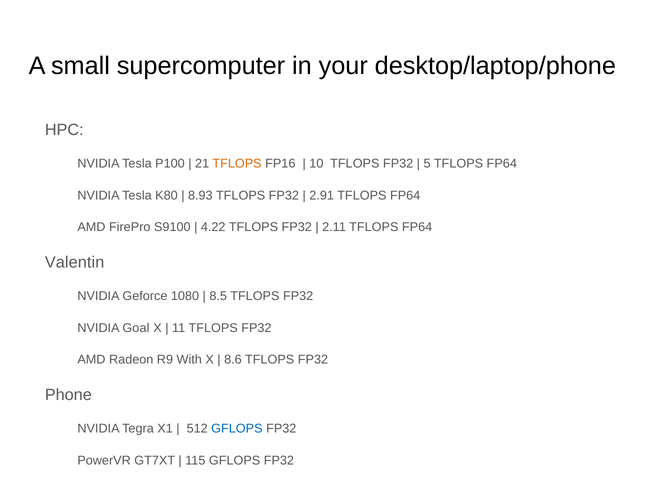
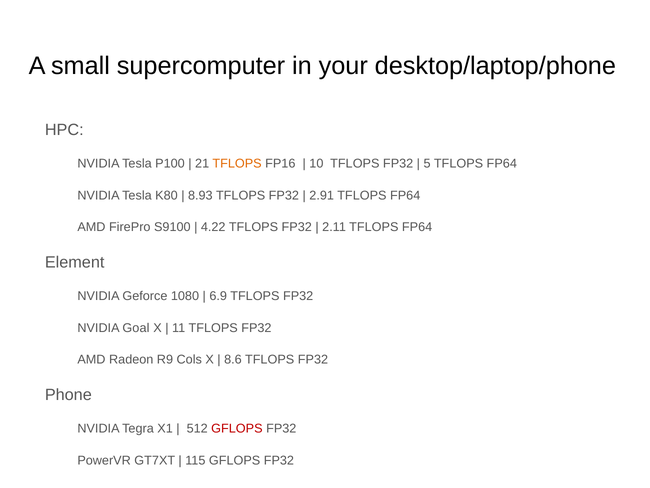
Valentin: Valentin -> Element
8.5: 8.5 -> 6.9
With: With -> Cols
GFLOPS at (237, 428) colour: blue -> red
